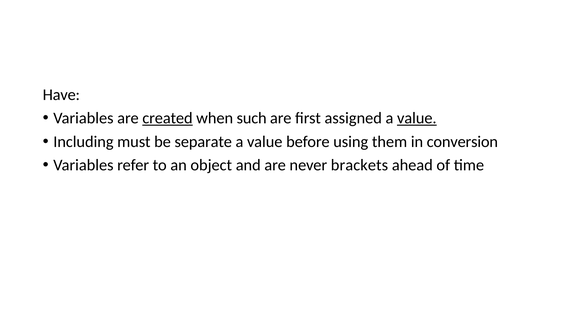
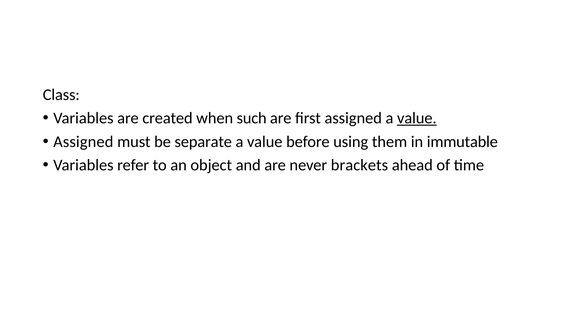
Have: Have -> Class
created underline: present -> none
Including at (83, 142): Including -> Assigned
conversion: conversion -> immutable
